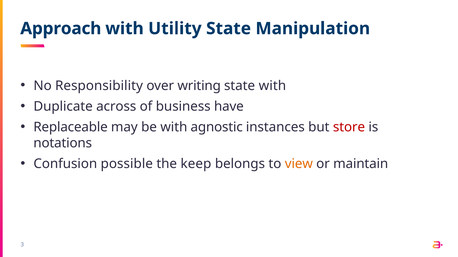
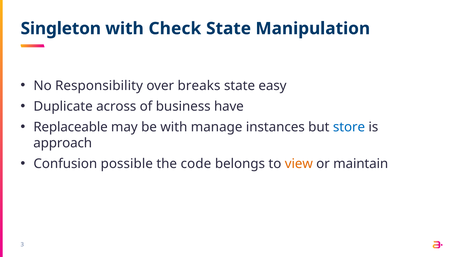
Approach: Approach -> Singleton
Utility: Utility -> Check
writing: writing -> breaks
state with: with -> easy
agnostic: agnostic -> manage
store colour: red -> blue
notations: notations -> approach
keep: keep -> code
